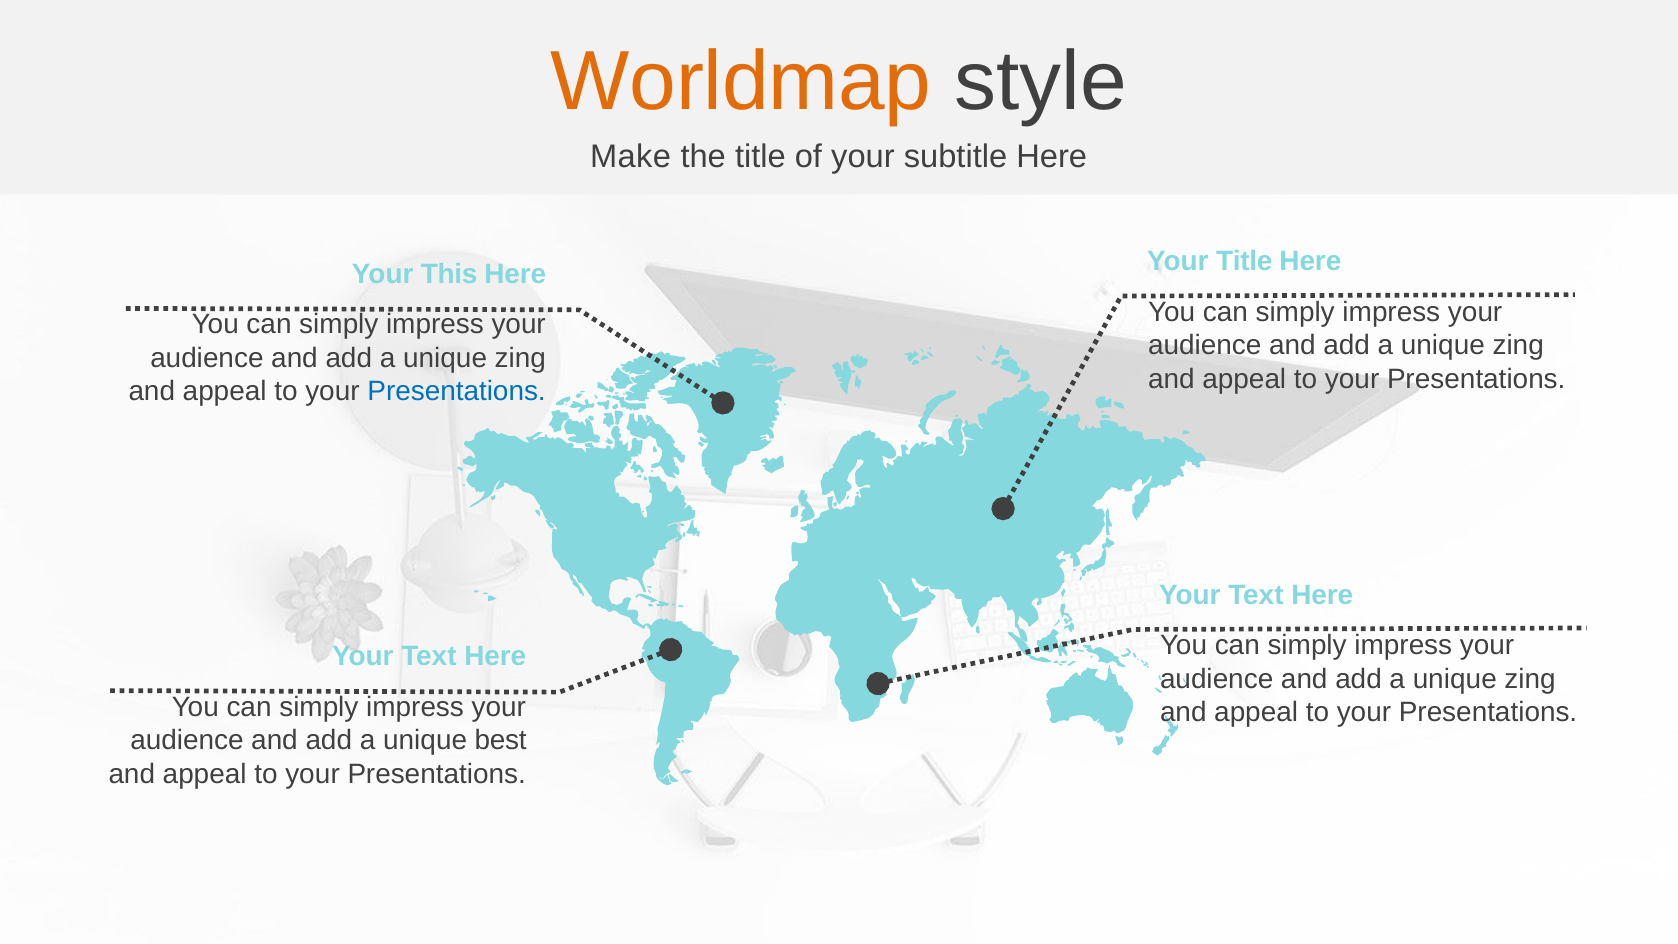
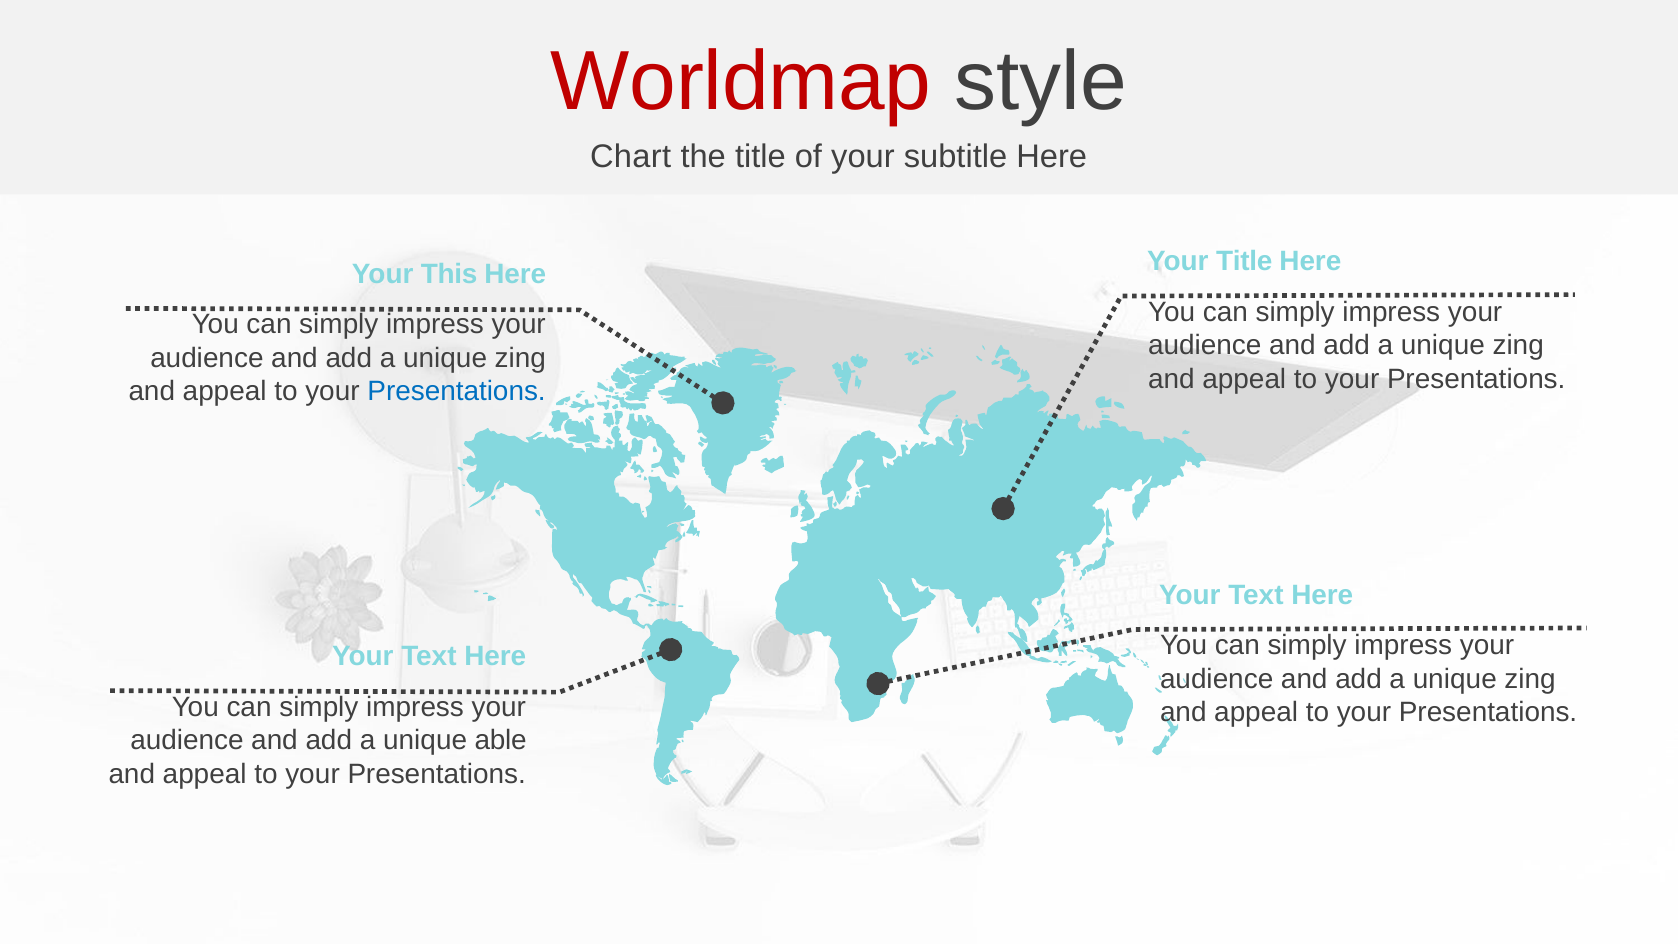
Worldmap colour: orange -> red
Make: Make -> Chart
best: best -> able
